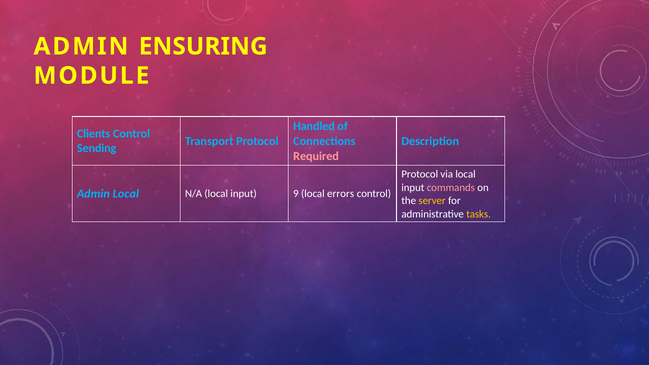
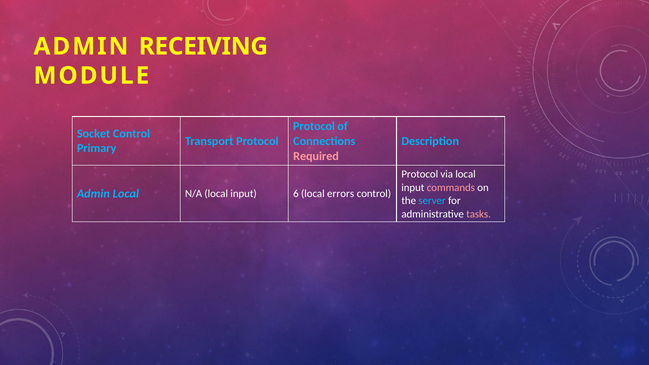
ENSURING: ENSURING -> RECEIVING
Handled at (314, 127): Handled -> Protocol
Clients: Clients -> Socket
Sending: Sending -> Primary
9: 9 -> 6
server colour: yellow -> light blue
tasks colour: yellow -> pink
